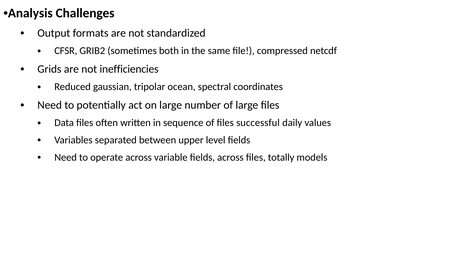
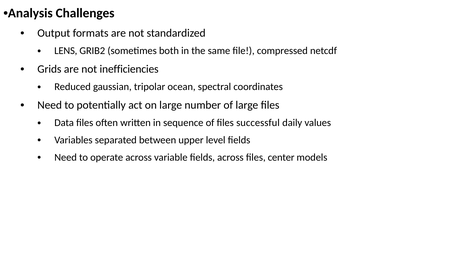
CFSR: CFSR -> LENS
totally: totally -> center
